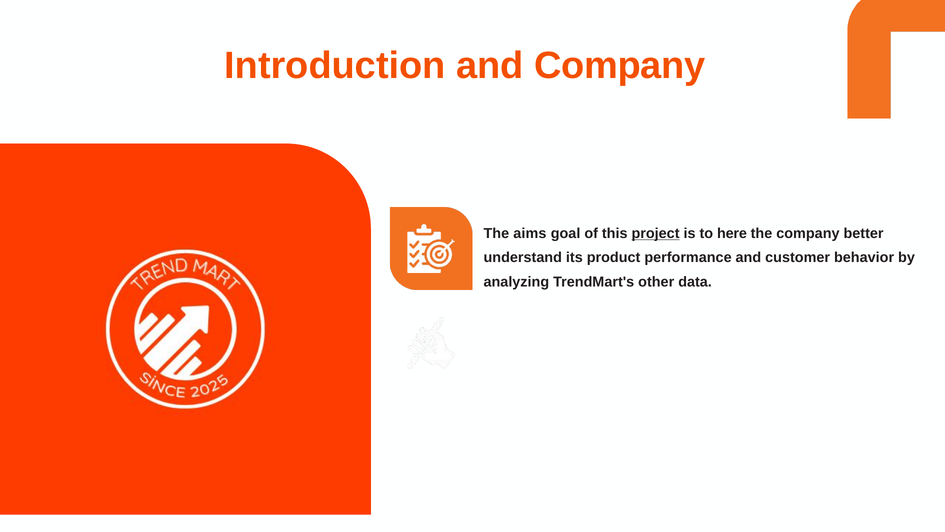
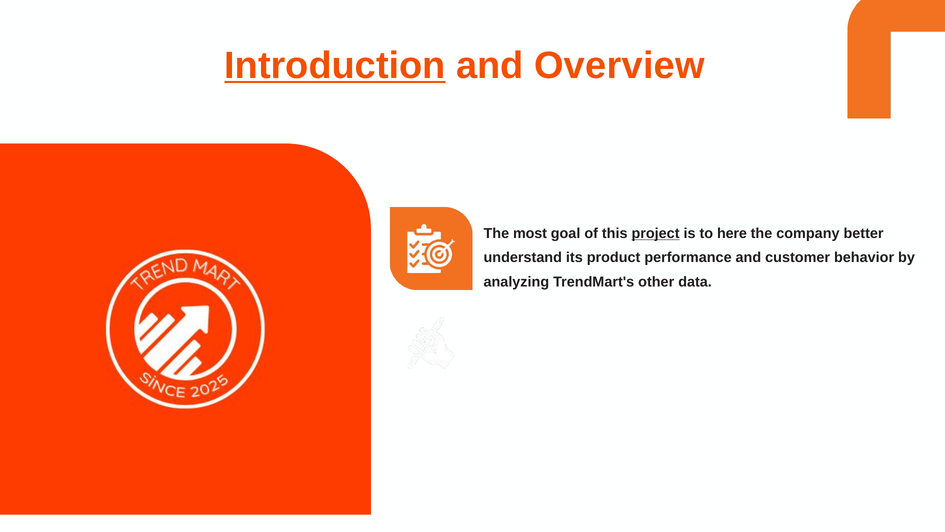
Introduction underline: none -> present
and Company: Company -> Overview
aims: aims -> most
